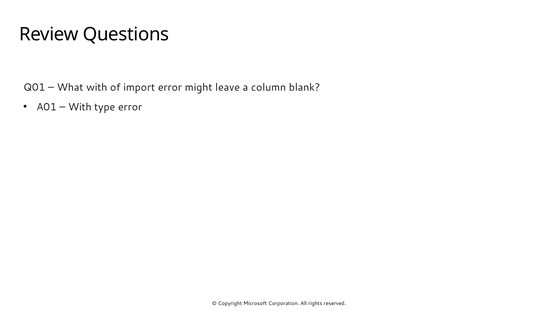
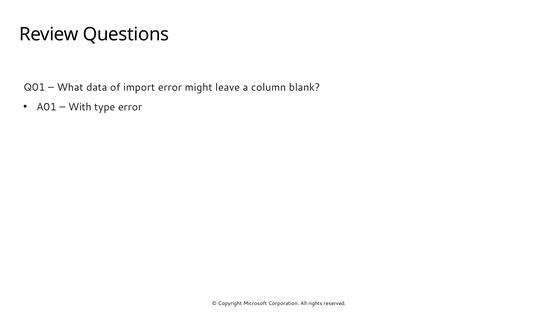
What with: with -> data
